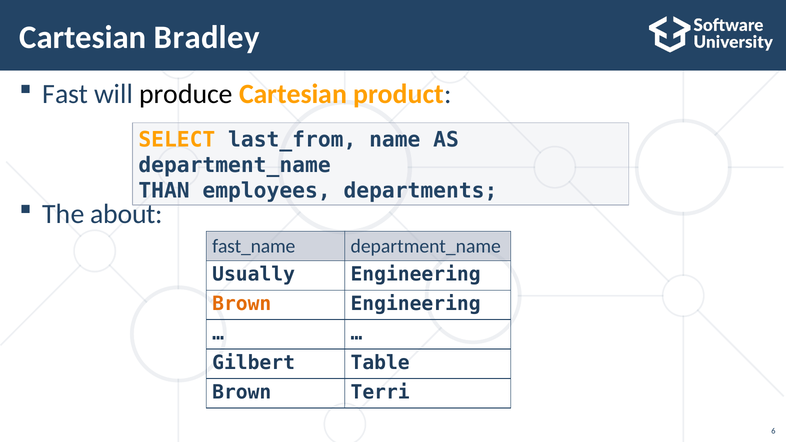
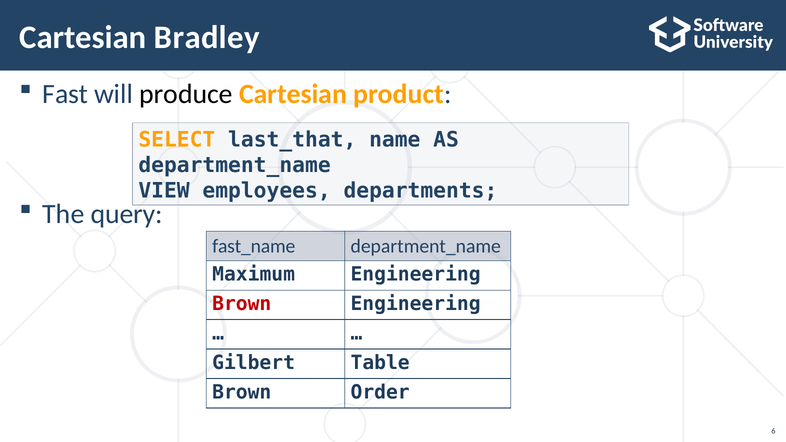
last_from: last_from -> last_that
THAN: THAN -> VIEW
about: about -> query
Usually: Usually -> Maximum
Brown at (242, 304) colour: orange -> red
Terri: Terri -> Order
